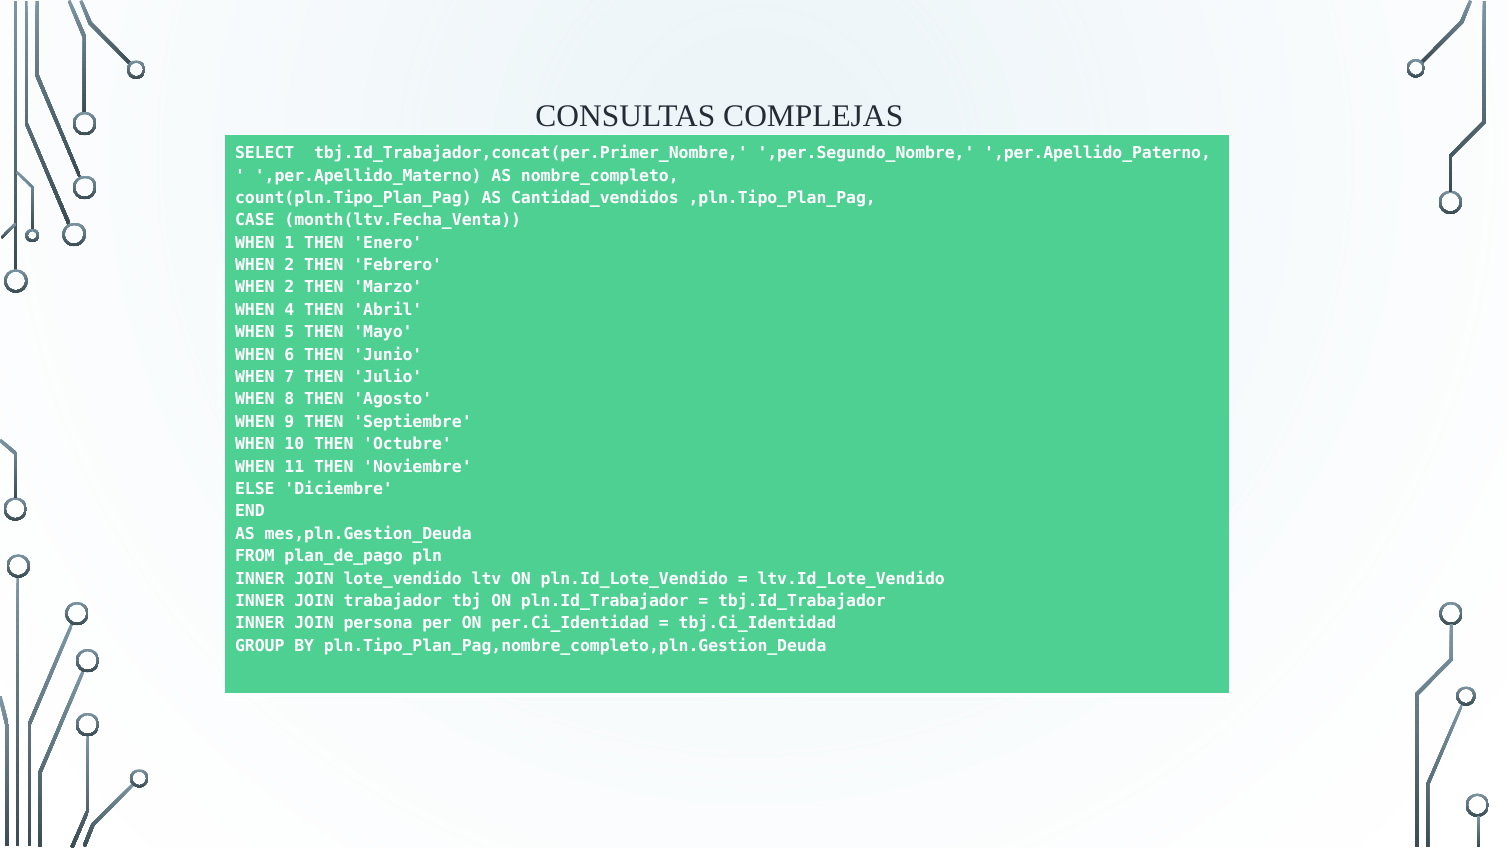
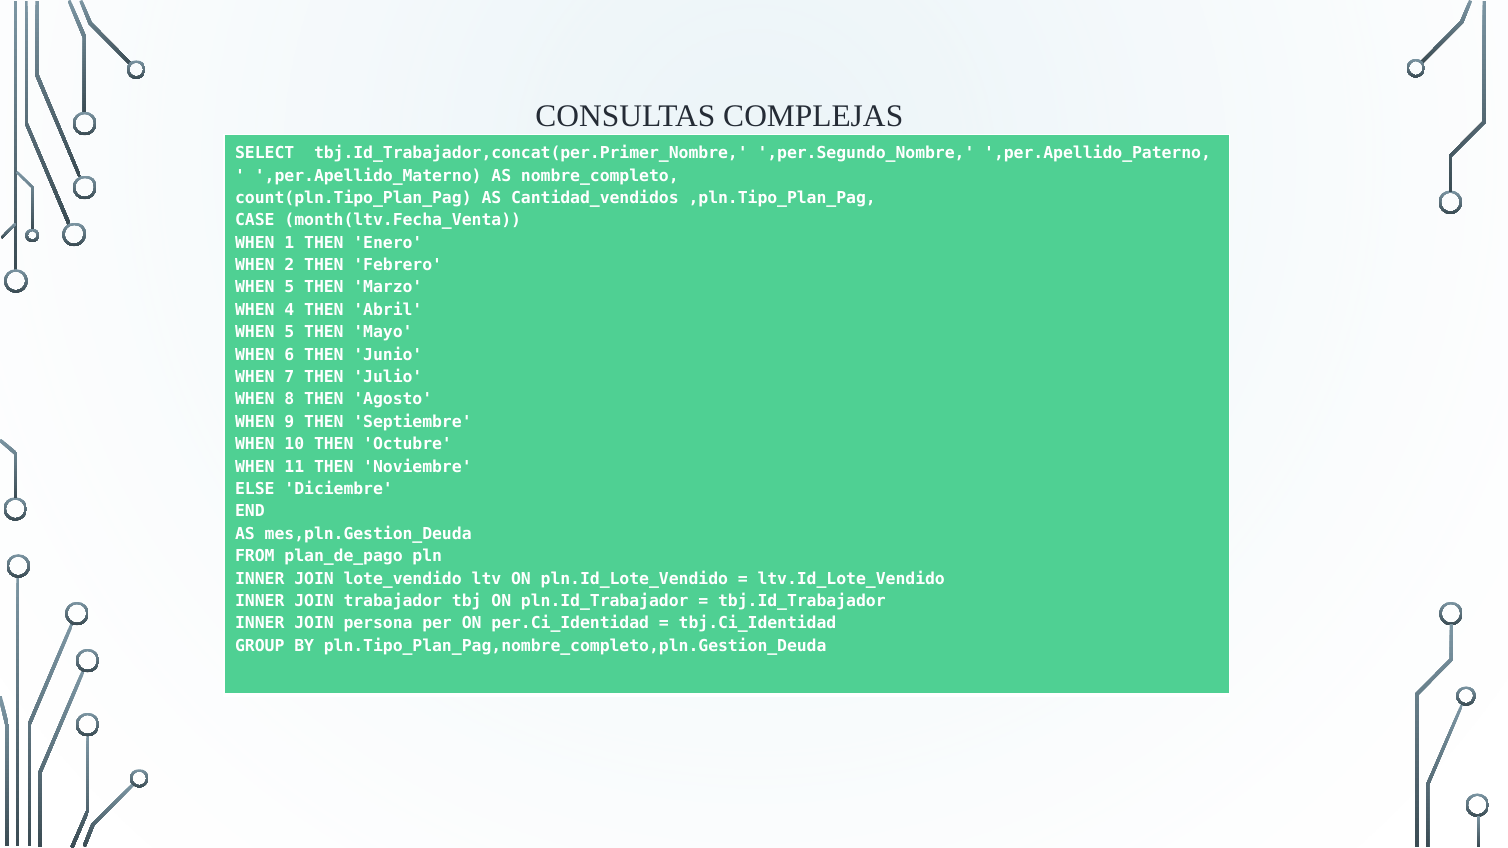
2 at (289, 288): 2 -> 5
